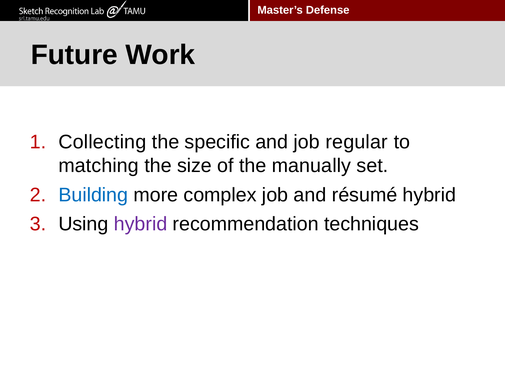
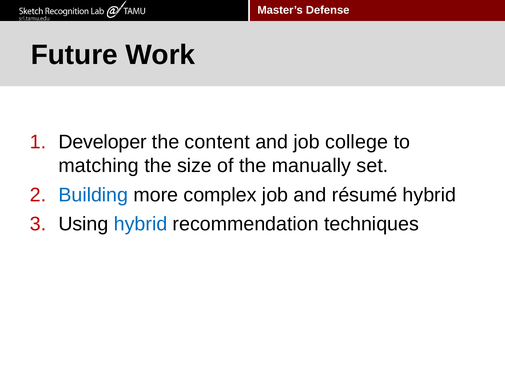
Collecting: Collecting -> Developer
specific: specific -> content
regular: regular -> college
hybrid at (141, 224) colour: purple -> blue
